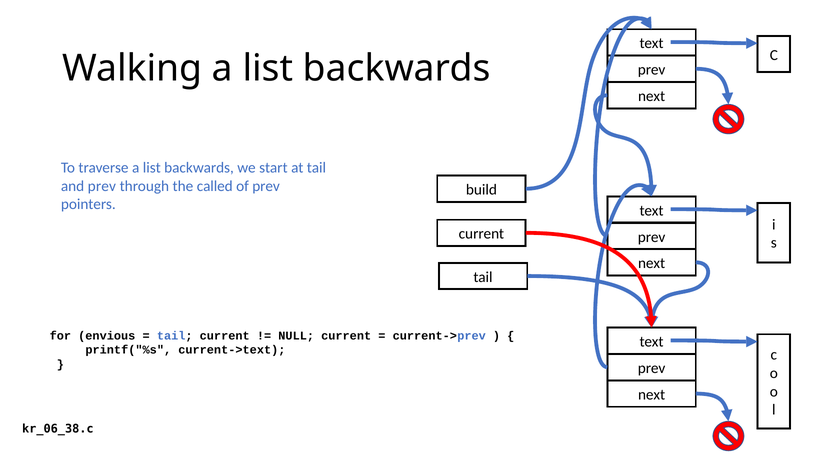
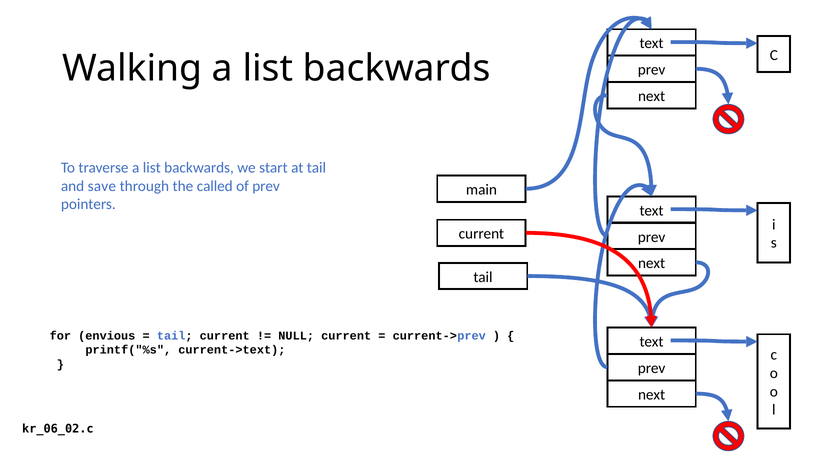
and prev: prev -> save
build: build -> main
kr_06_38.c: kr_06_38.c -> kr_06_02.c
